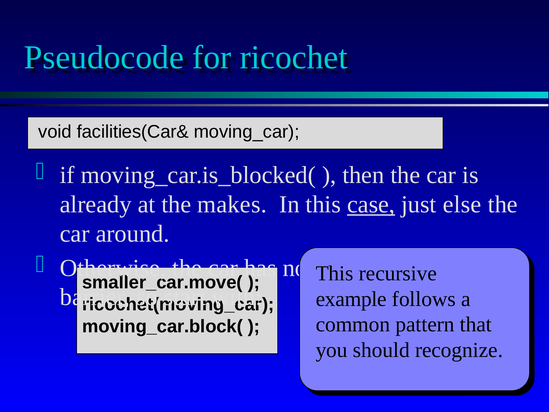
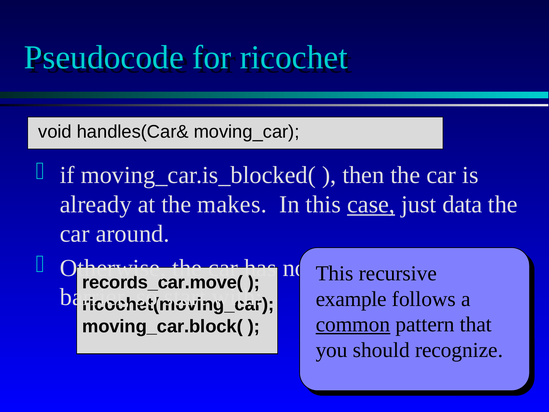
facilities(Car&: facilities(Car& -> handles(Car&
else: else -> data
smaller_car.move(: smaller_car.move( -> records_car.move(
common underline: none -> present
